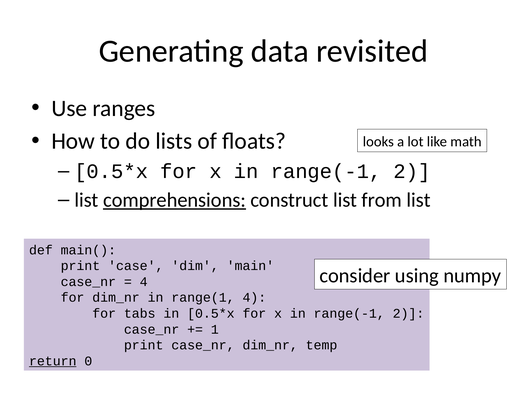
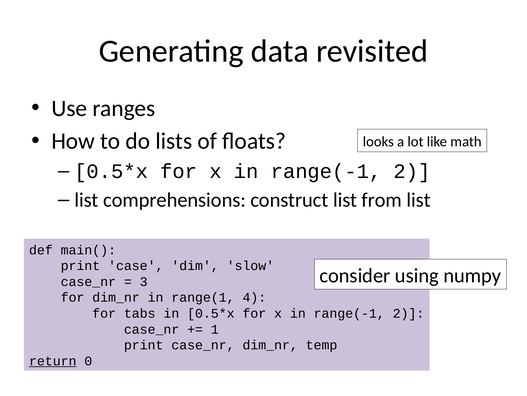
comprehensions underline: present -> none
main: main -> slow
4 at (144, 281): 4 -> 3
